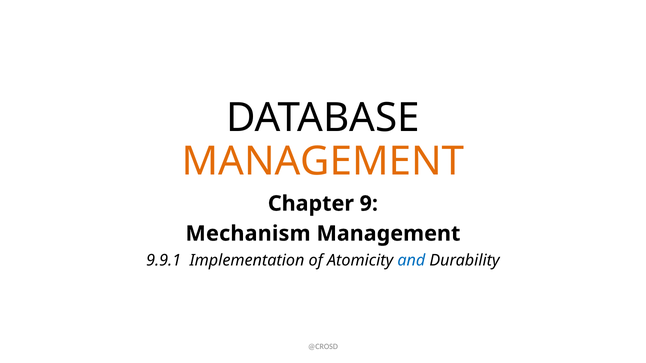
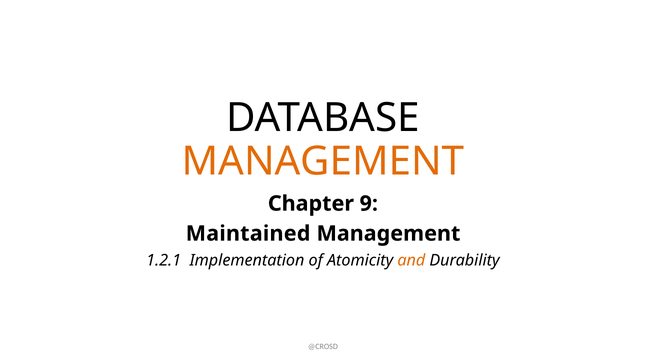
Mechanism: Mechanism -> Maintained
9.9.1: 9.9.1 -> 1.2.1
and colour: blue -> orange
